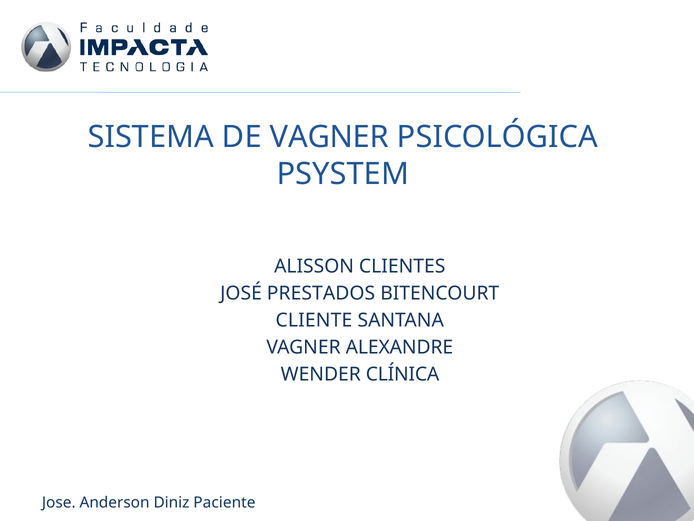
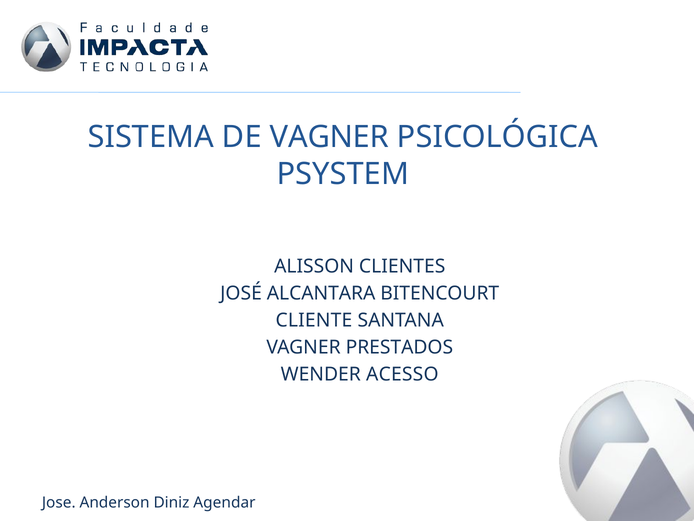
PRESTADOS: PRESTADOS -> ALCANTARA
ALEXANDRE: ALEXANDRE -> PRESTADOS
CLÍNICA: CLÍNICA -> ACESSO
Paciente: Paciente -> Agendar
